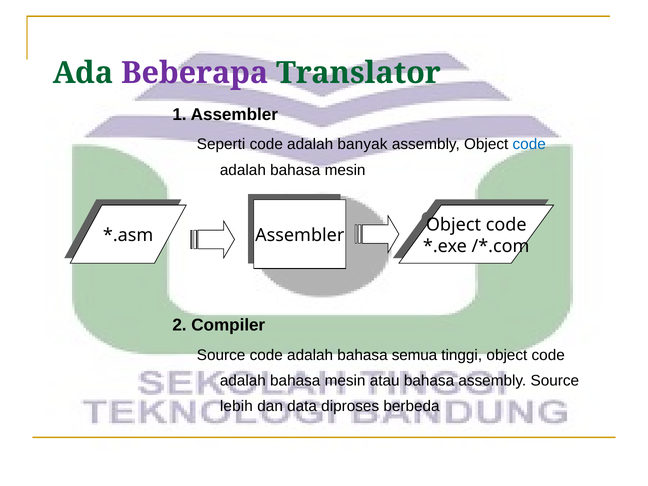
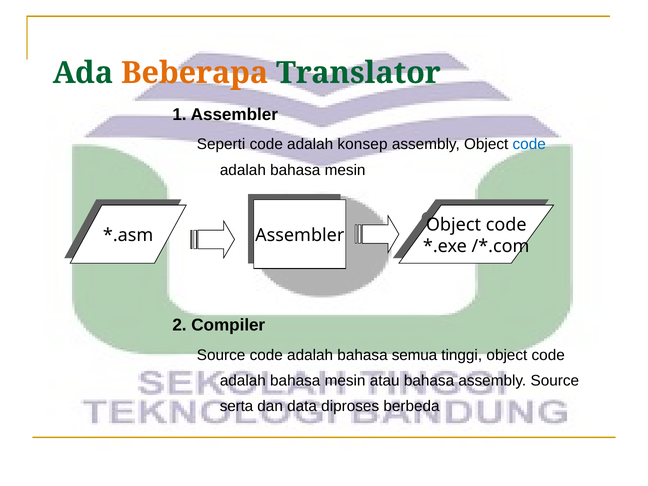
Beberapa colour: purple -> orange
banyak: banyak -> konsep
lebih: lebih -> serta
